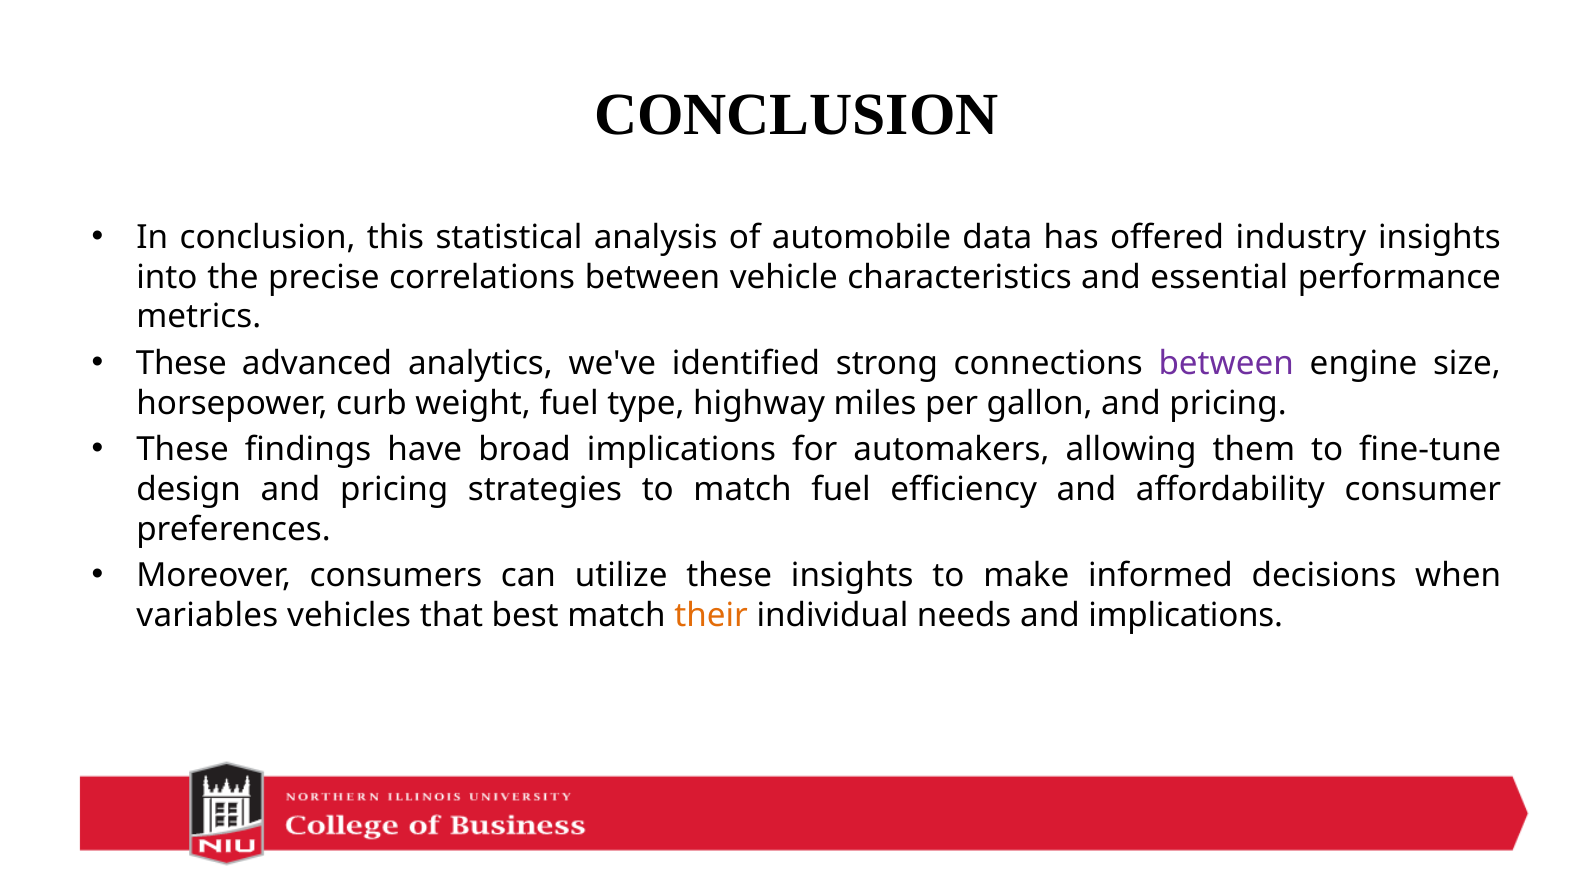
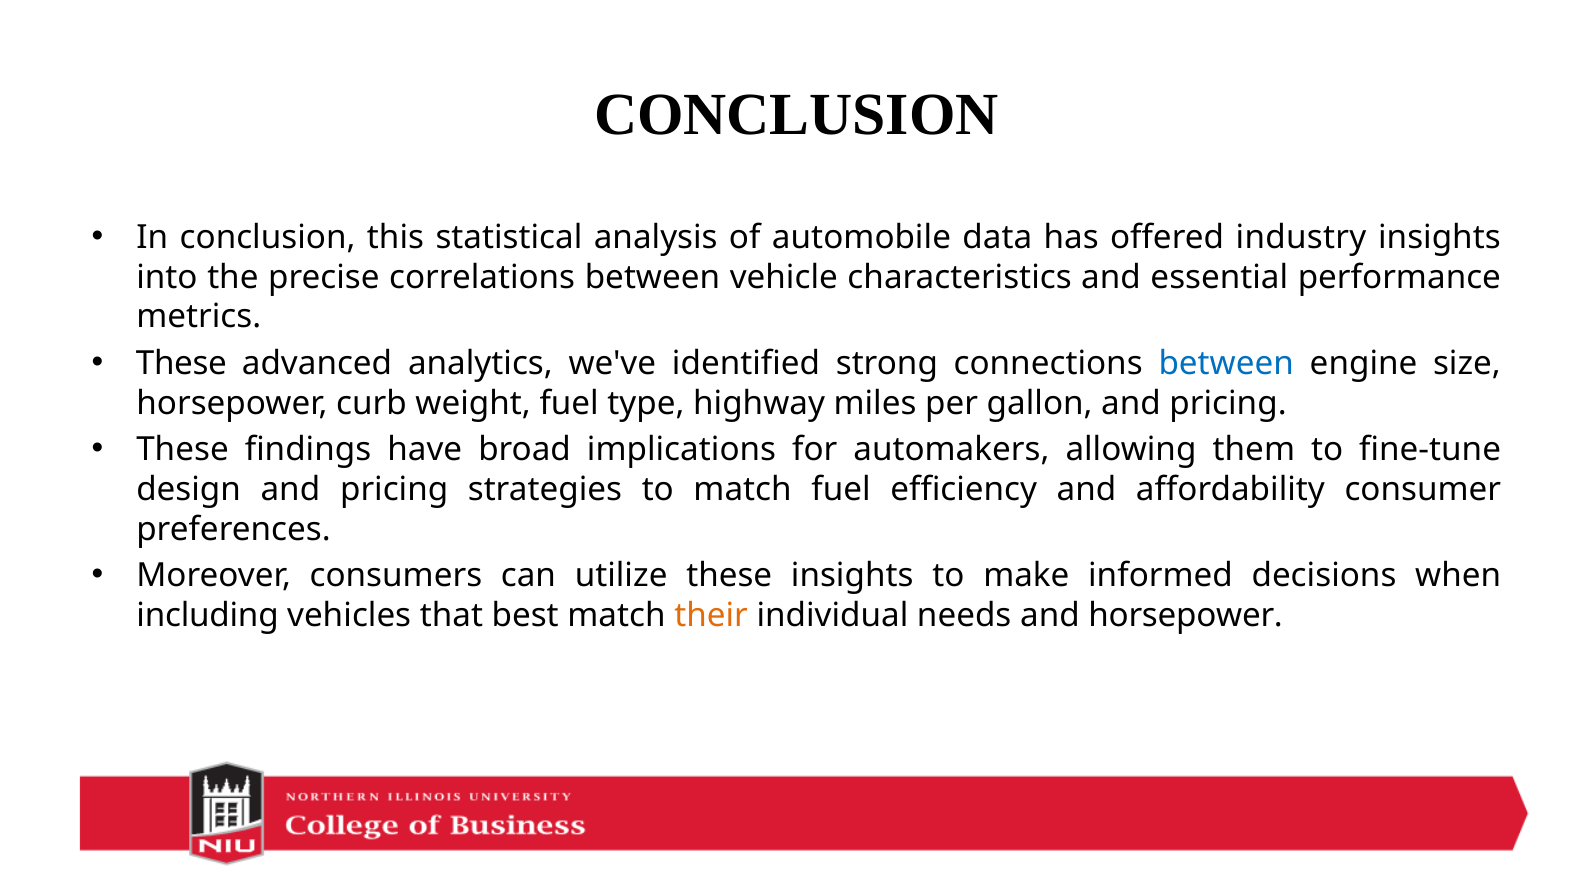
between at (1226, 363) colour: purple -> blue
variables: variables -> including
and implications: implications -> horsepower
